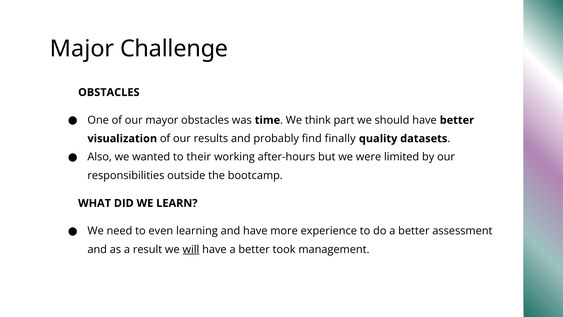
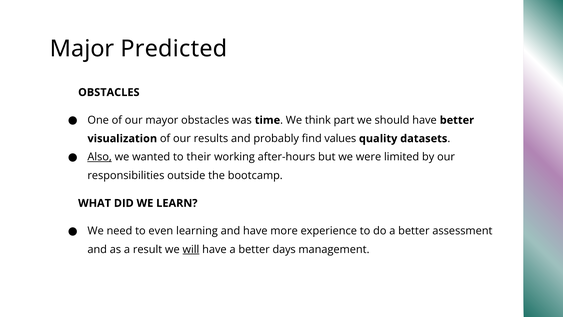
Challenge: Challenge -> Predicted
finally: finally -> values
Also underline: none -> present
took: took -> days
